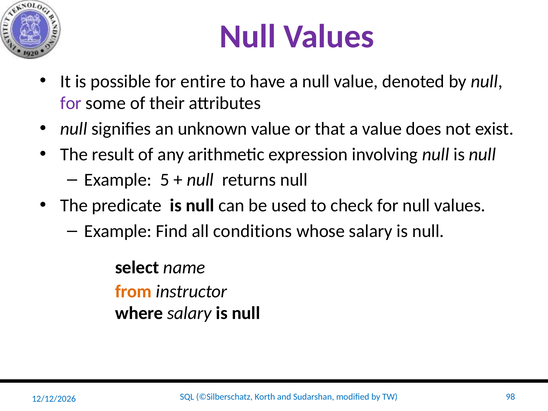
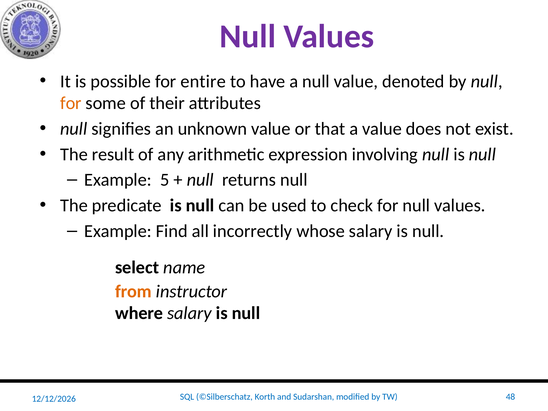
for at (71, 103) colour: purple -> orange
conditions: conditions -> incorrectly
98: 98 -> 48
